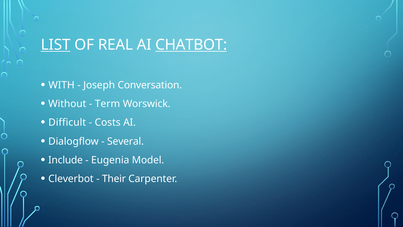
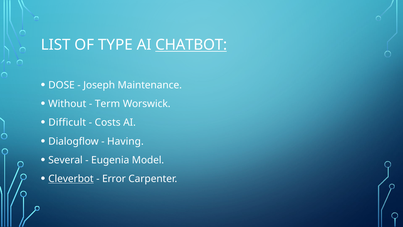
LIST underline: present -> none
REAL: REAL -> TYPE
WITH: WITH -> DOSE
Conversation: Conversation -> Maintenance
Several: Several -> Having
Include: Include -> Several
Cleverbot underline: none -> present
Their: Their -> Error
